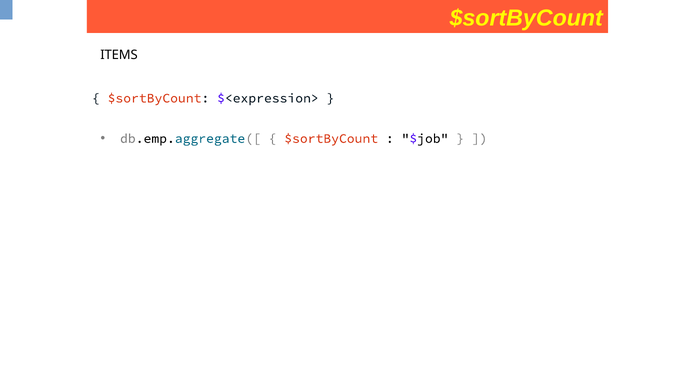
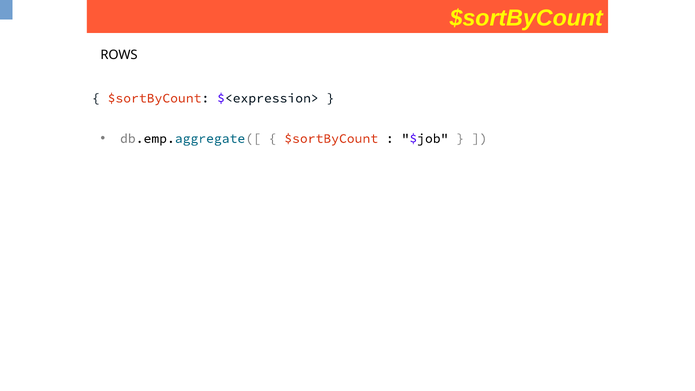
ITEMS: ITEMS -> ROWS
